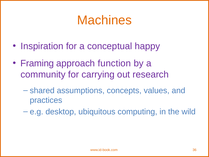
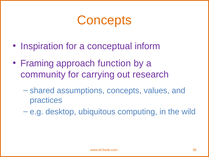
Machines at (104, 20): Machines -> Concepts
happy: happy -> inform
